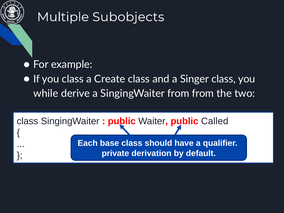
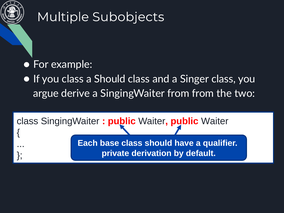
a Create: Create -> Should
while: while -> argue
Waiter public Called: Called -> Waiter
